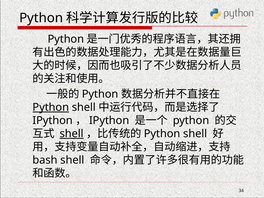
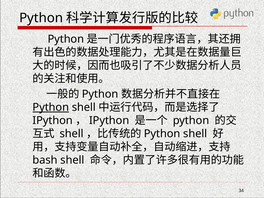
shell at (72, 134) underline: present -> none
